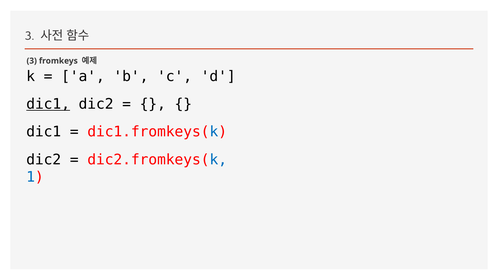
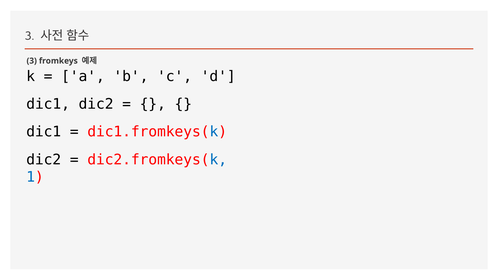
dic1 at (48, 104) underline: present -> none
